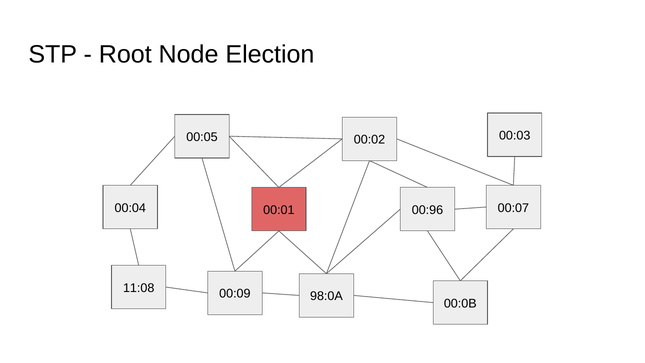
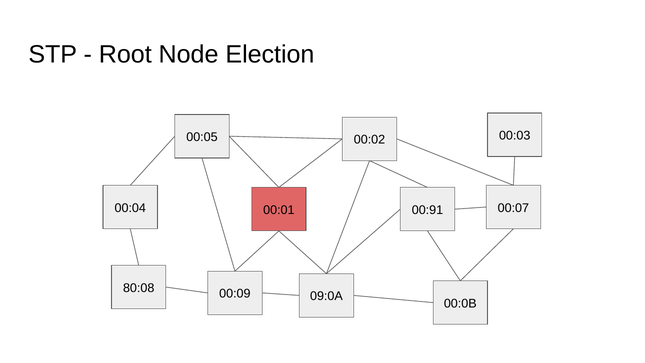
00:96: 00:96 -> 00:91
11:08: 11:08 -> 80:08
98:0A: 98:0A -> 09:0A
